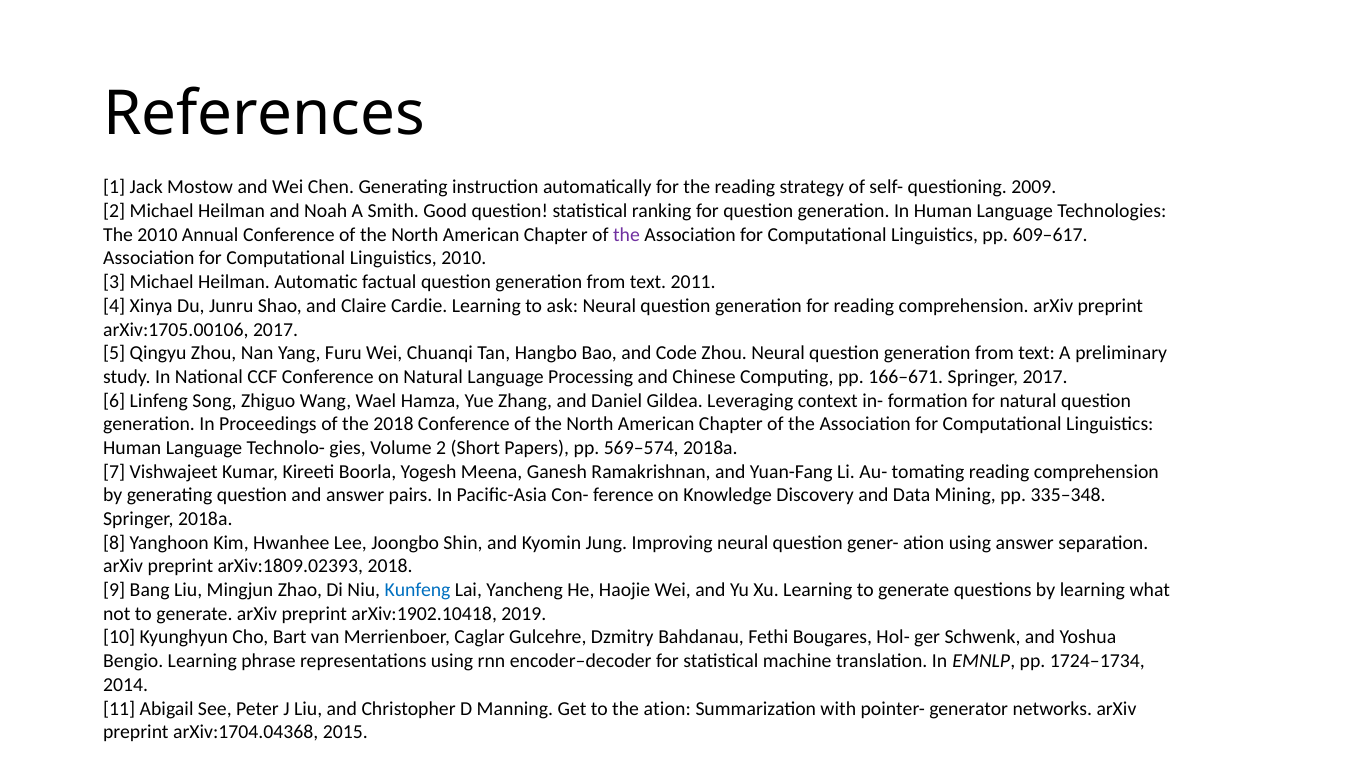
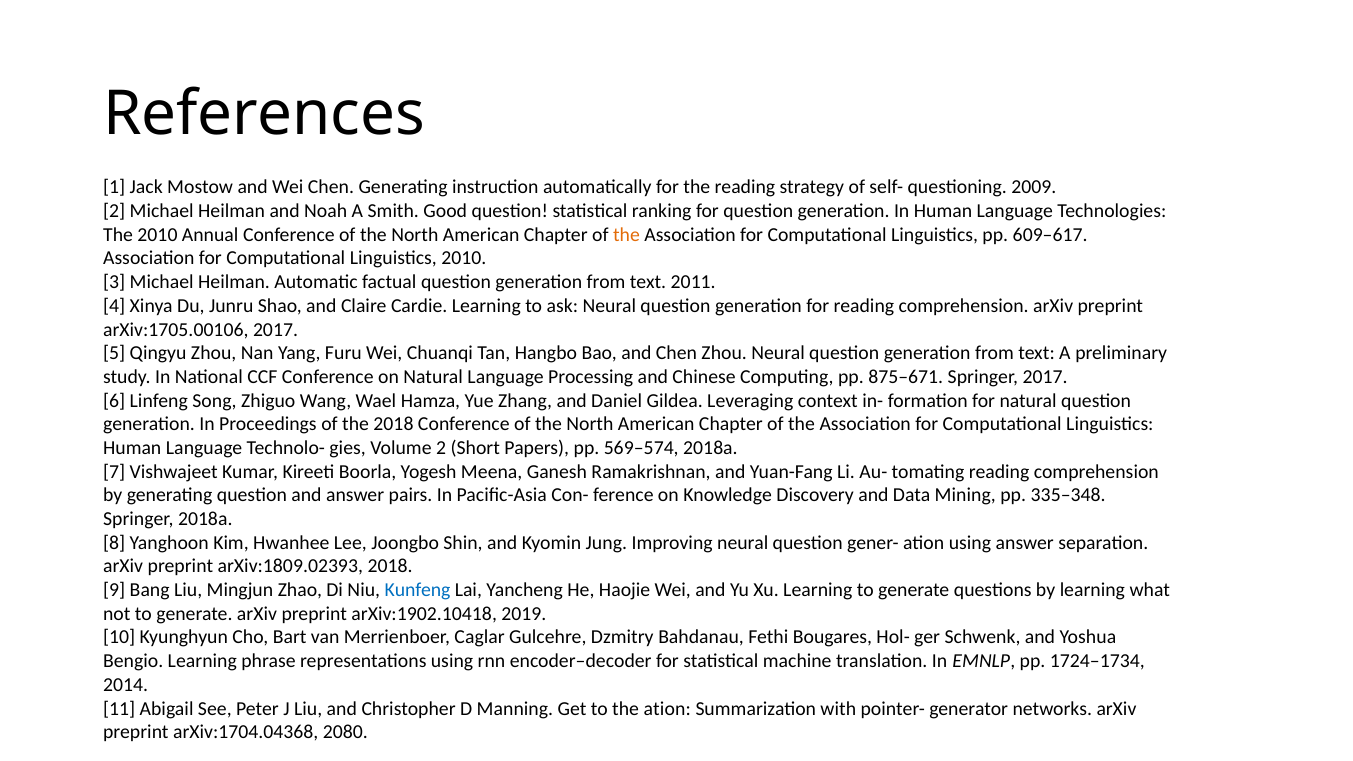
the at (626, 235) colour: purple -> orange
and Code: Code -> Chen
166–671: 166–671 -> 875–671
2015: 2015 -> 2080
